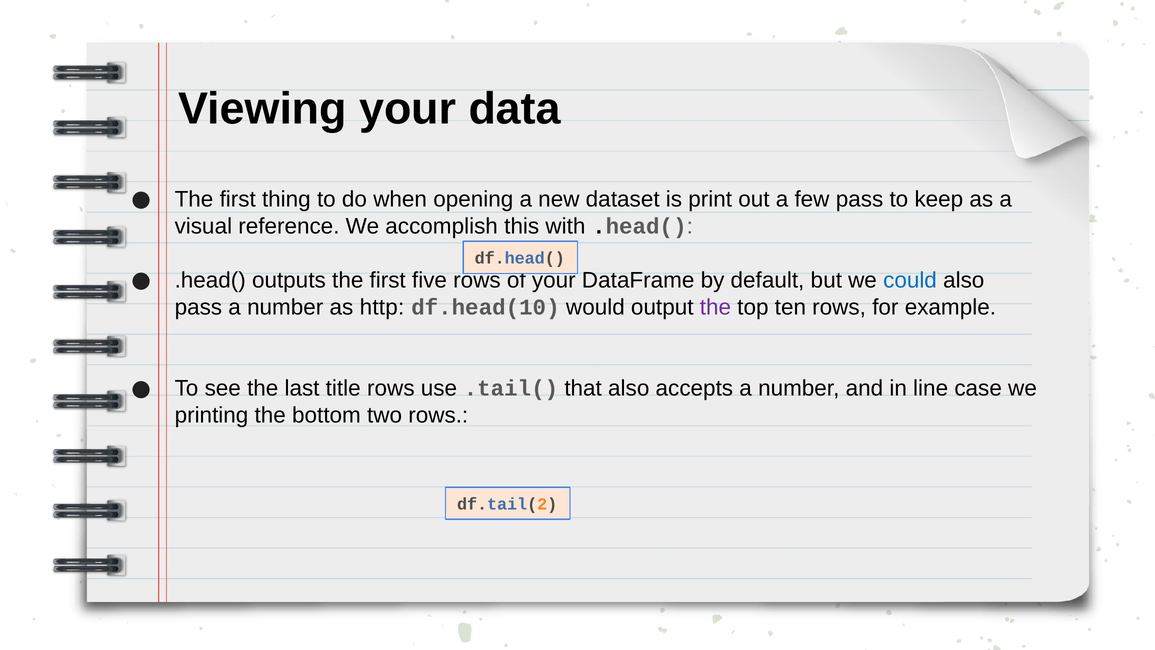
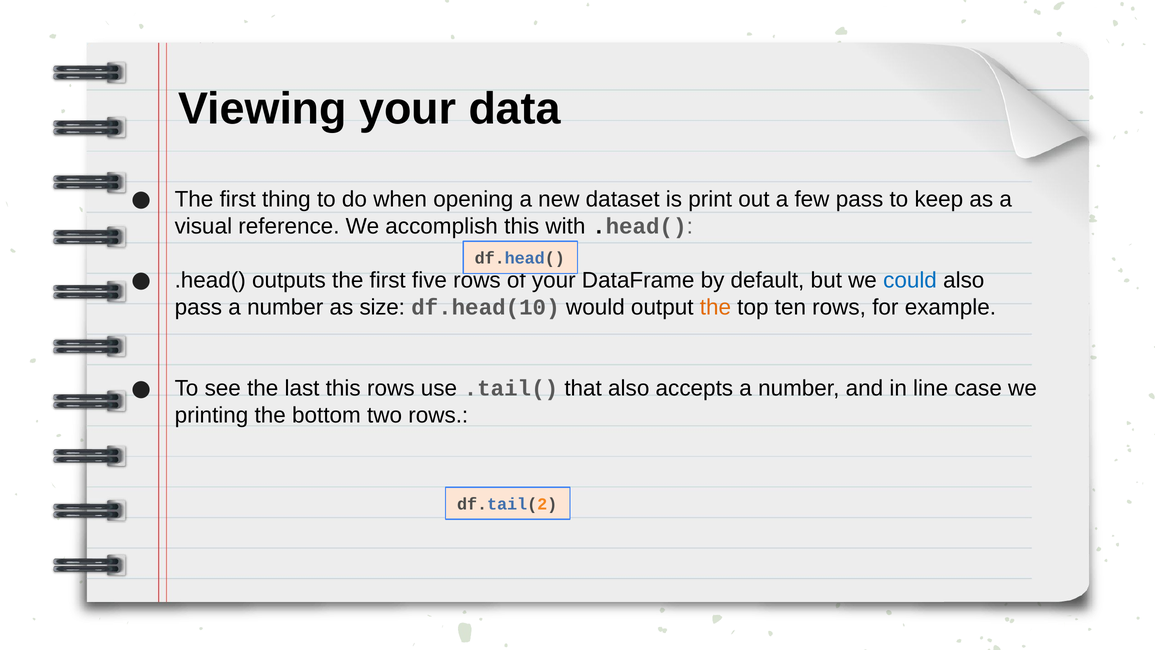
http: http -> size
the at (715, 307) colour: purple -> orange
last title: title -> this
